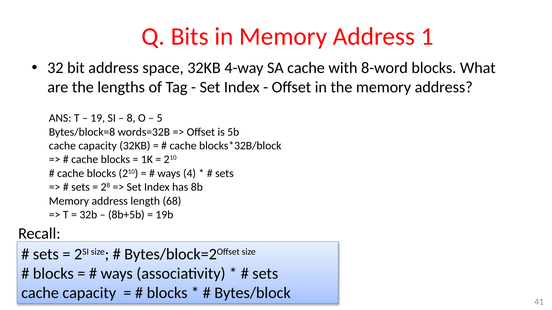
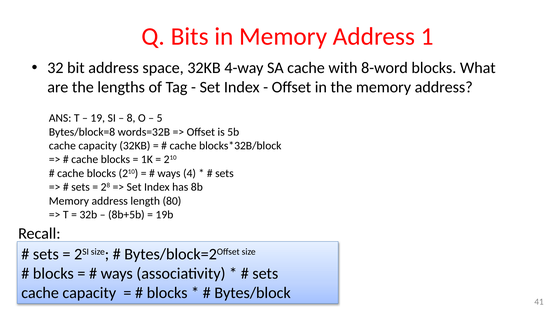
68: 68 -> 80
